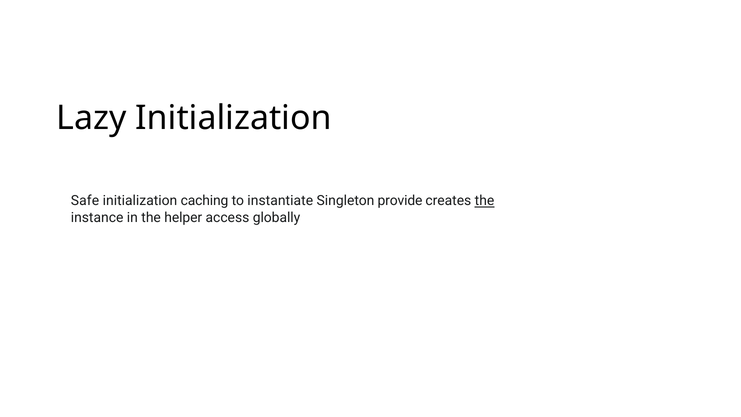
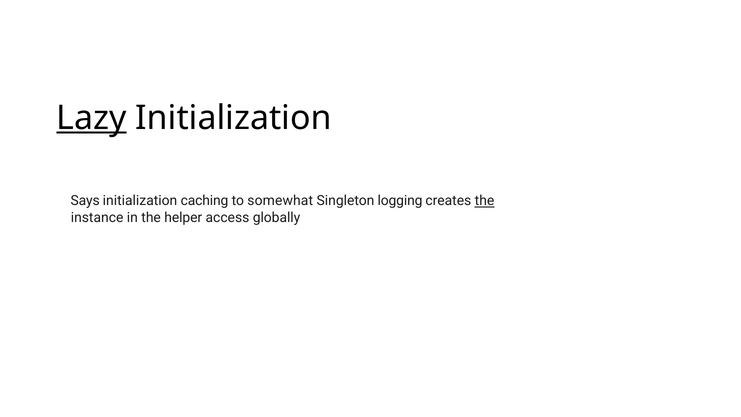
Lazy underline: none -> present
Safe: Safe -> Says
instantiate: instantiate -> somewhat
provide: provide -> logging
